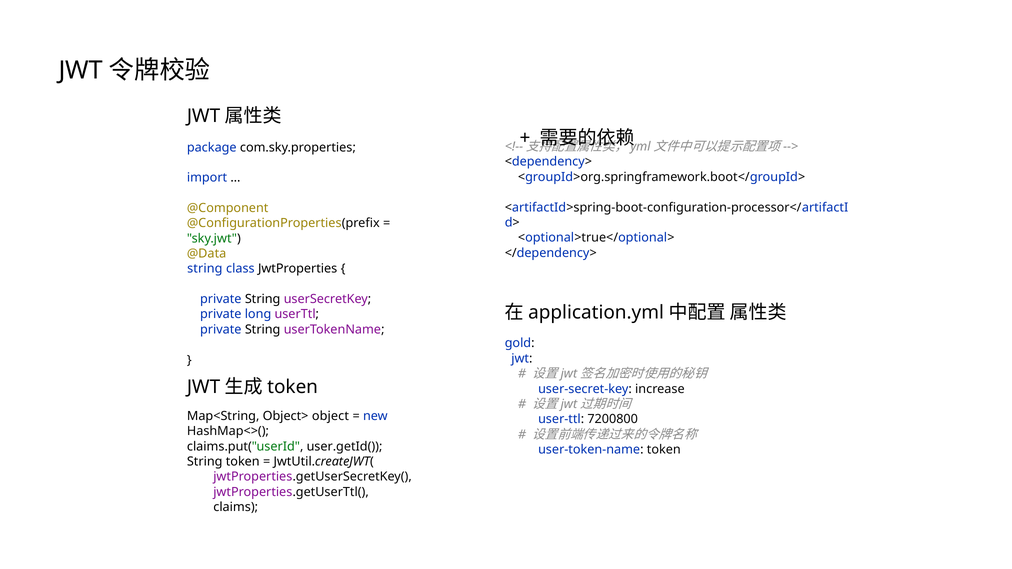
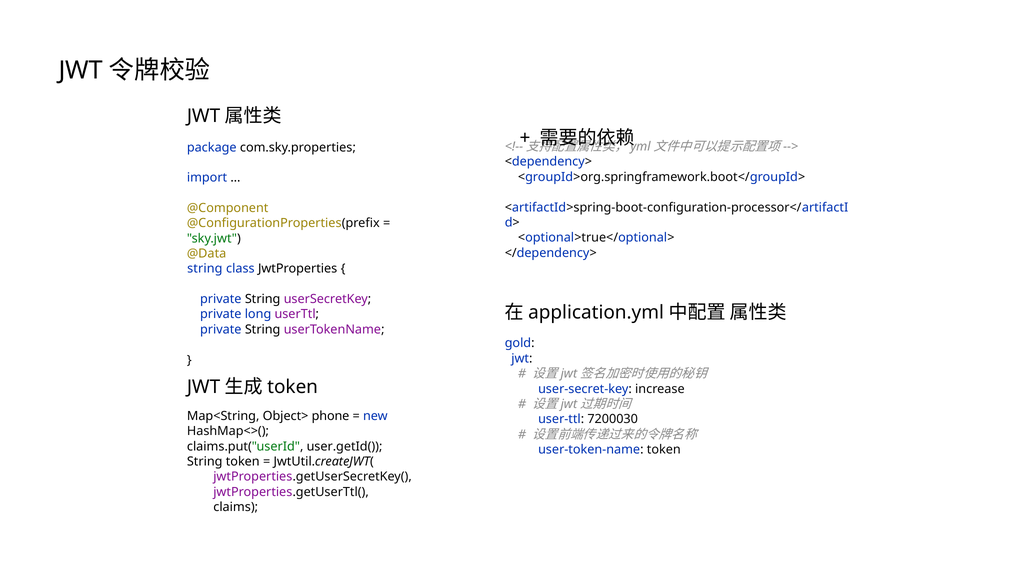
object: object -> phone
7200800: 7200800 -> 7200030
